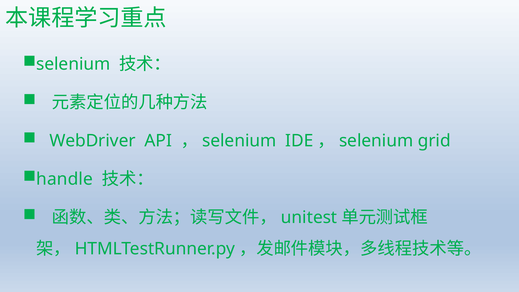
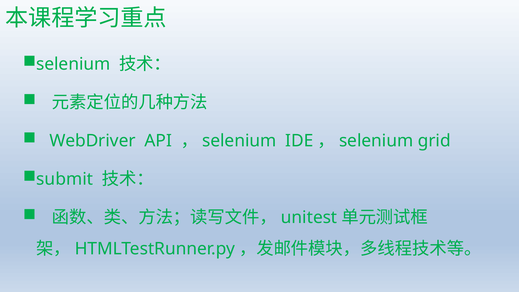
handle: handle -> submit
